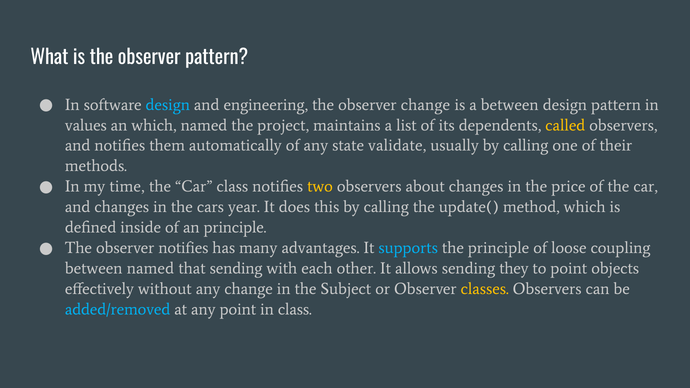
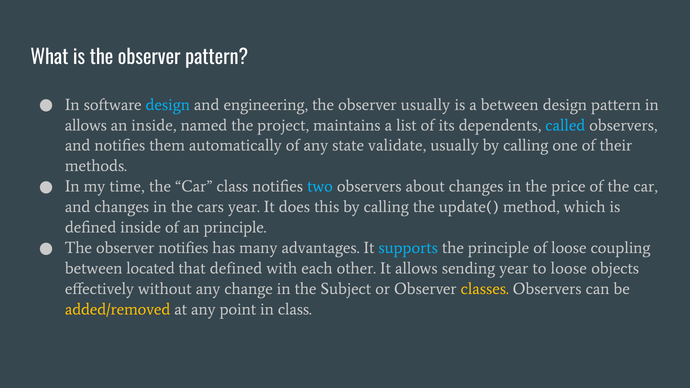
observer change: change -> usually
values at (86, 125): values -> allows
an which: which -> inside
called colour: yellow -> light blue
two colour: yellow -> light blue
between named: named -> located
that sending: sending -> defined
sending they: they -> year
to point: point -> loose
added/removed colour: light blue -> yellow
